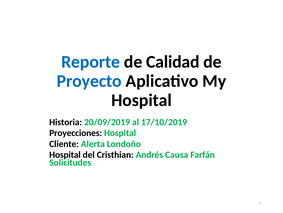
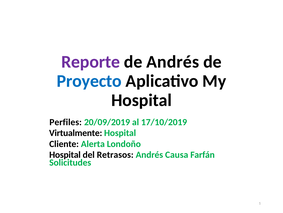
Reporte colour: blue -> purple
de Calidad: Calidad -> Andrés
Historia: Historia -> Perfiles
Proyecciones: Proyecciones -> Virtualmente
Cristhian: Cristhian -> Retrasos
